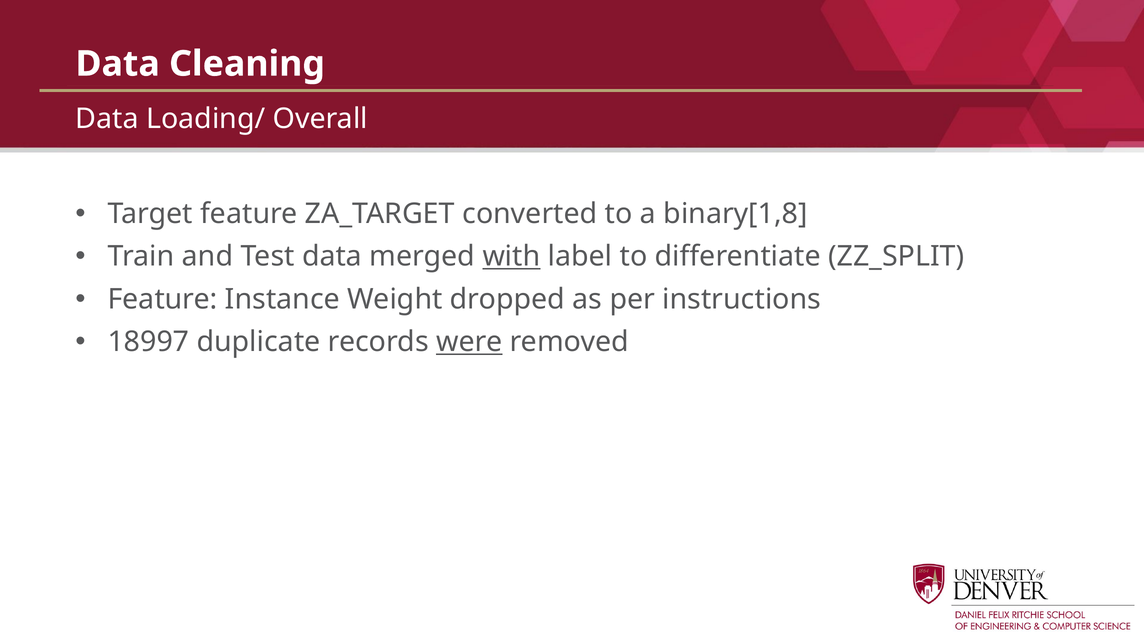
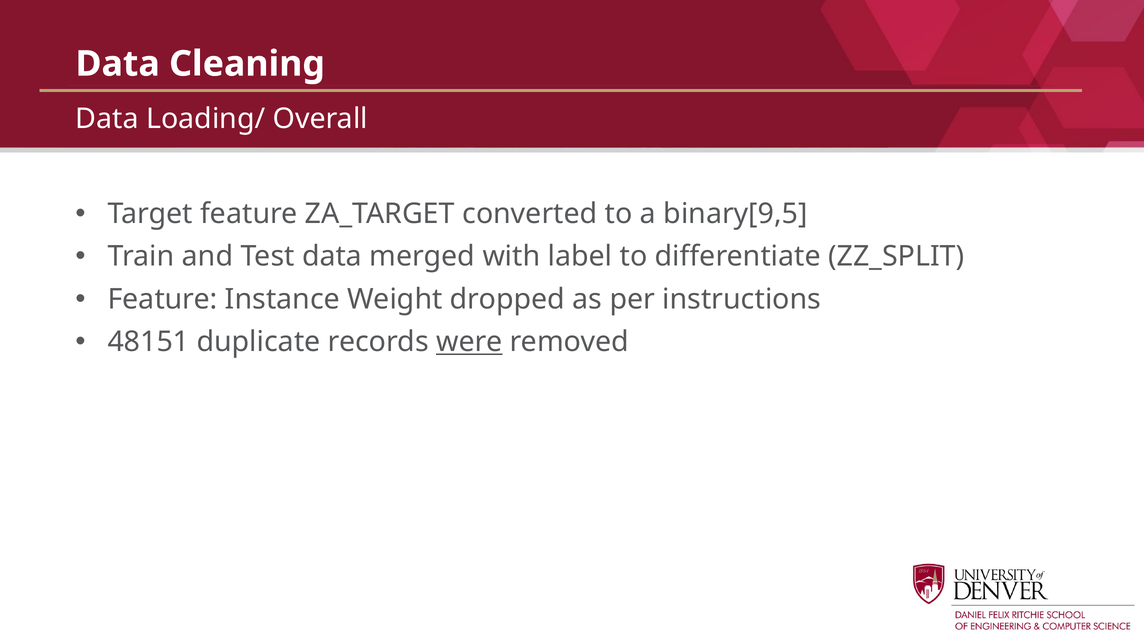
binary[1,8: binary[1,8 -> binary[9,5
with underline: present -> none
18997: 18997 -> 48151
